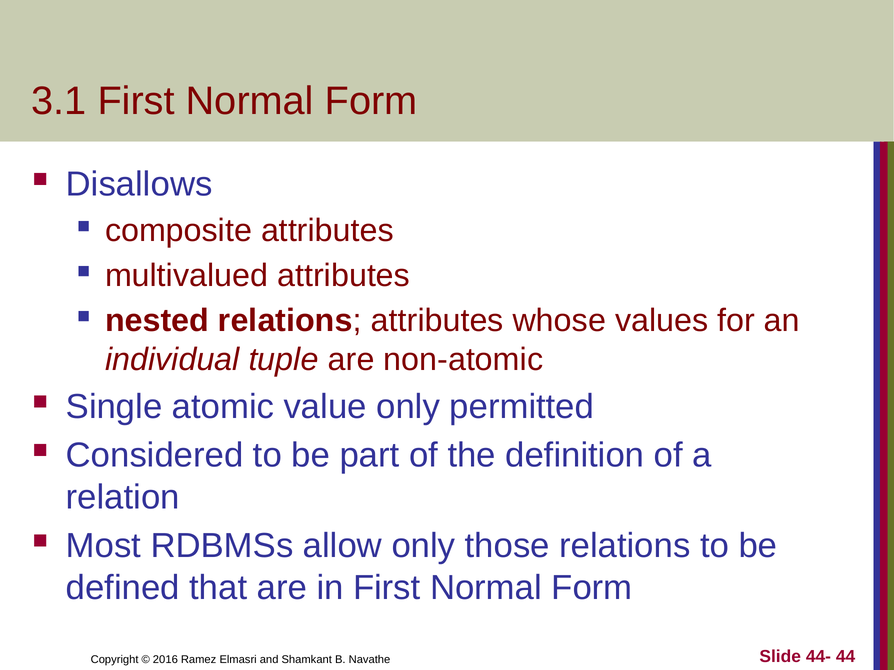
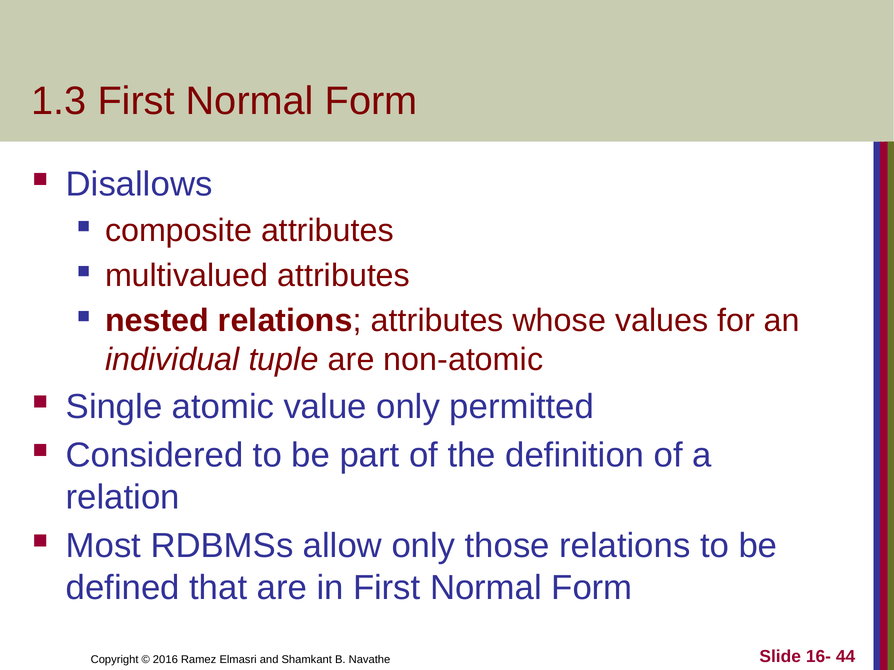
3.1: 3.1 -> 1.3
44-: 44- -> 16-
